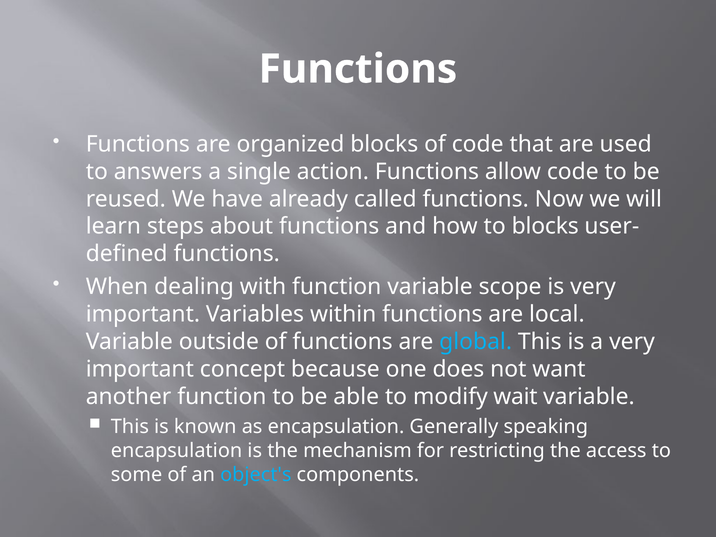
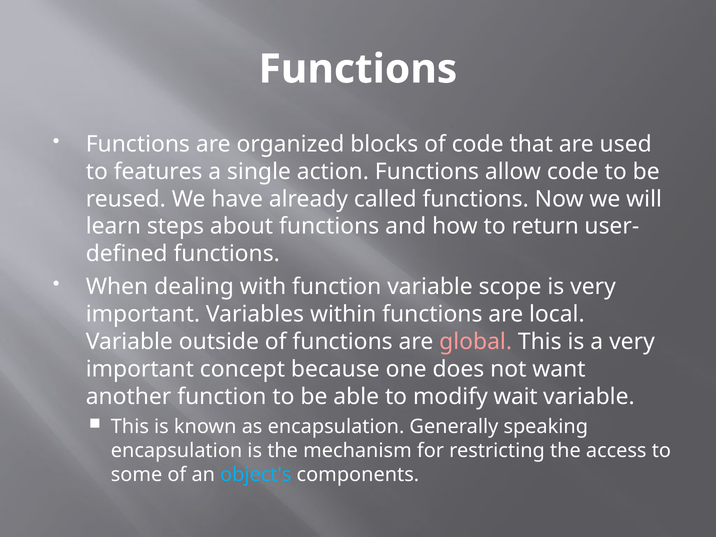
answers: answers -> features
to blocks: blocks -> return
global colour: light blue -> pink
